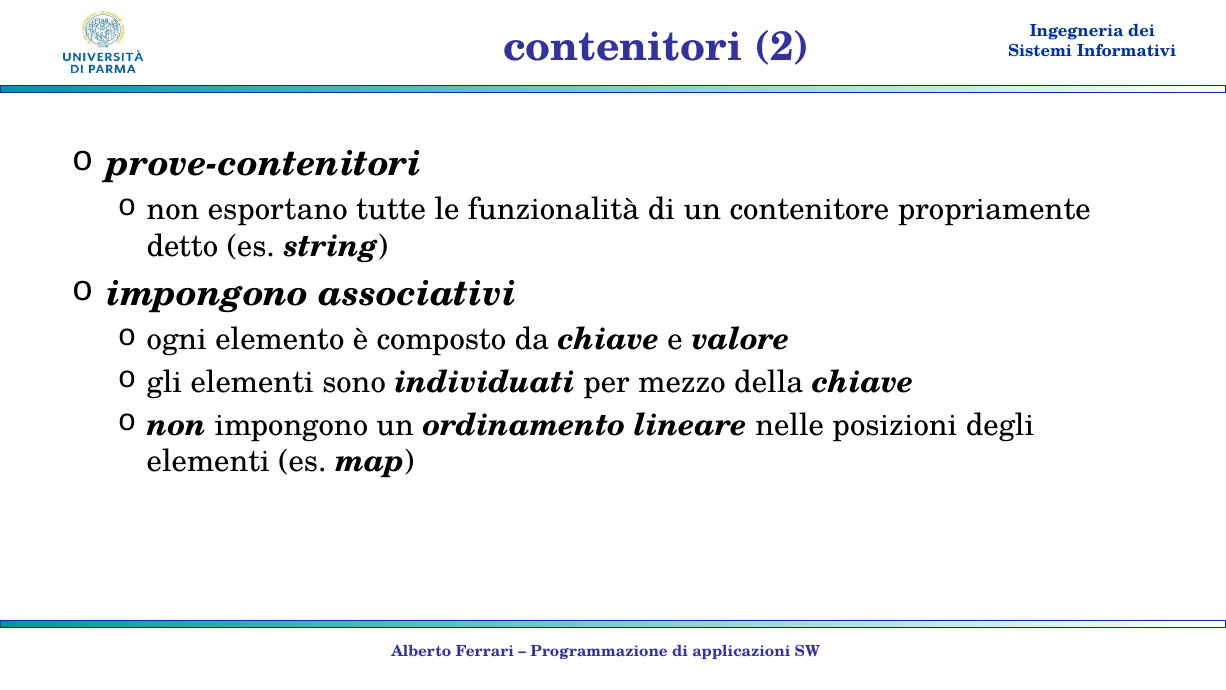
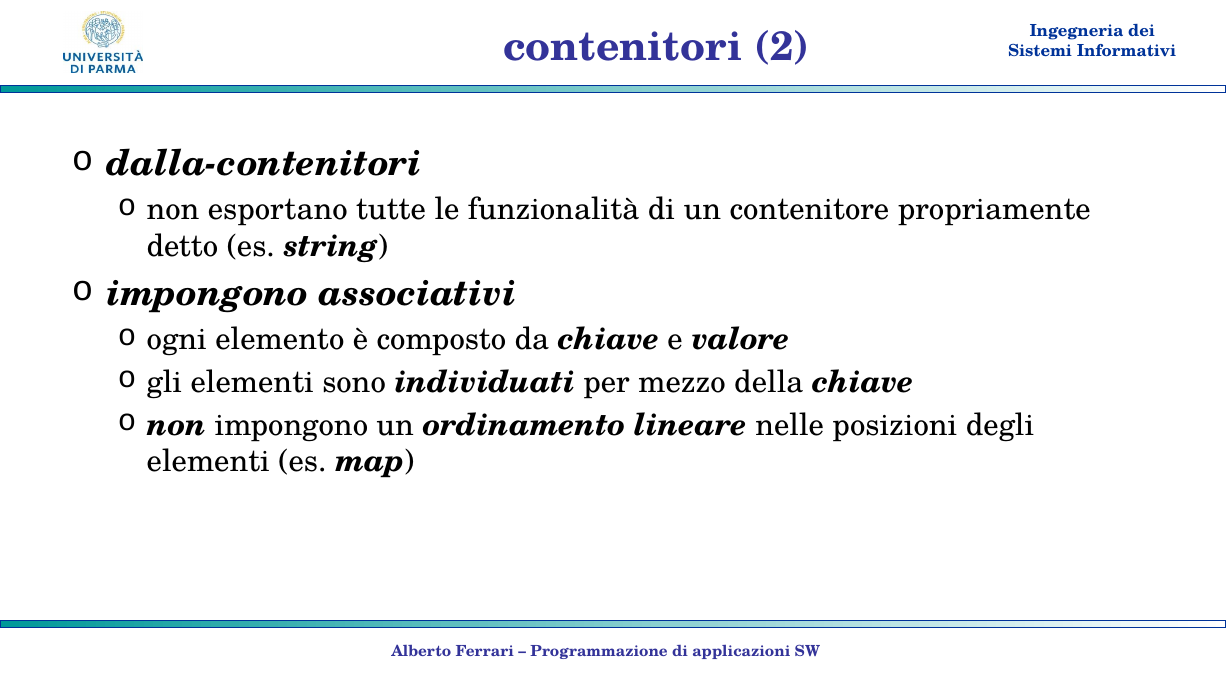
prove-contenitori: prove-contenitori -> dalla-contenitori
